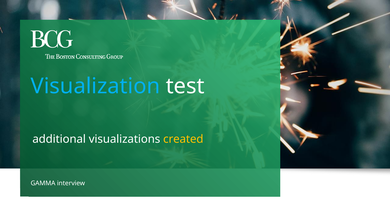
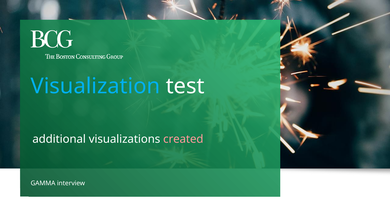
created colour: yellow -> pink
